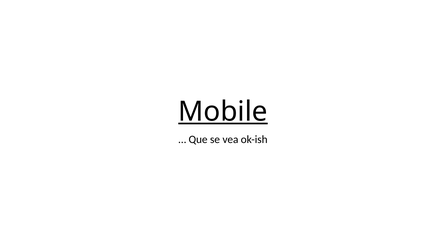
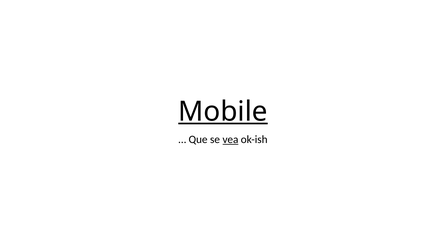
vea underline: none -> present
